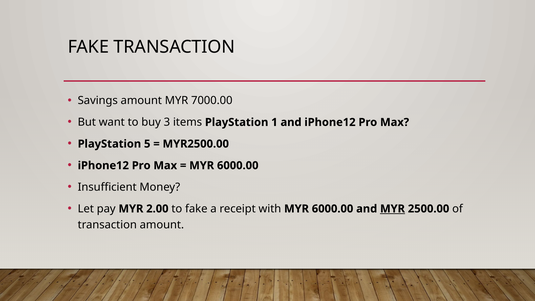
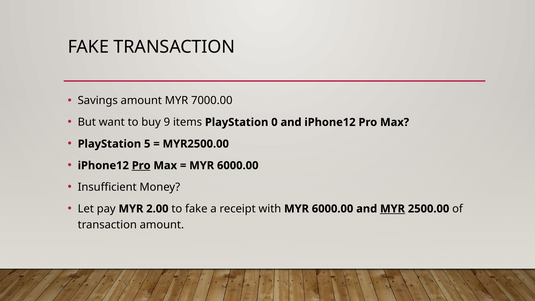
3: 3 -> 9
1: 1 -> 0
Pro at (141, 165) underline: none -> present
